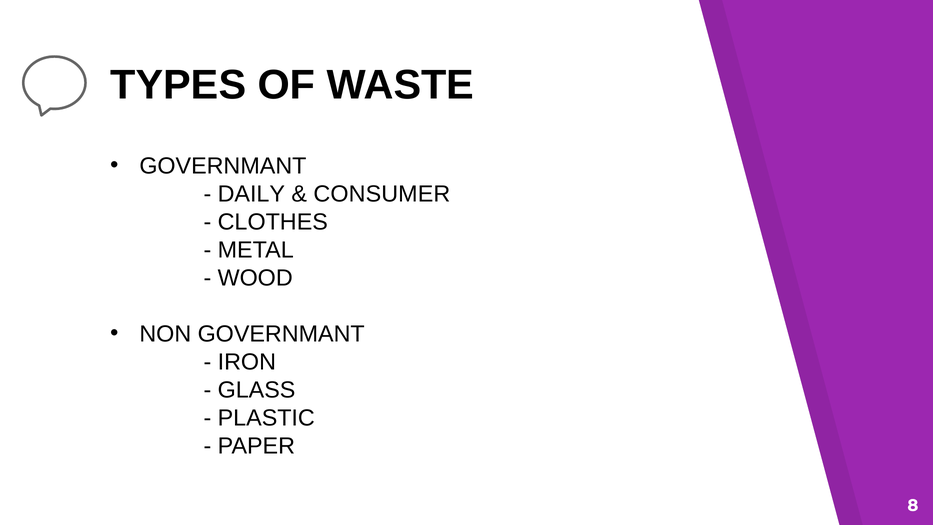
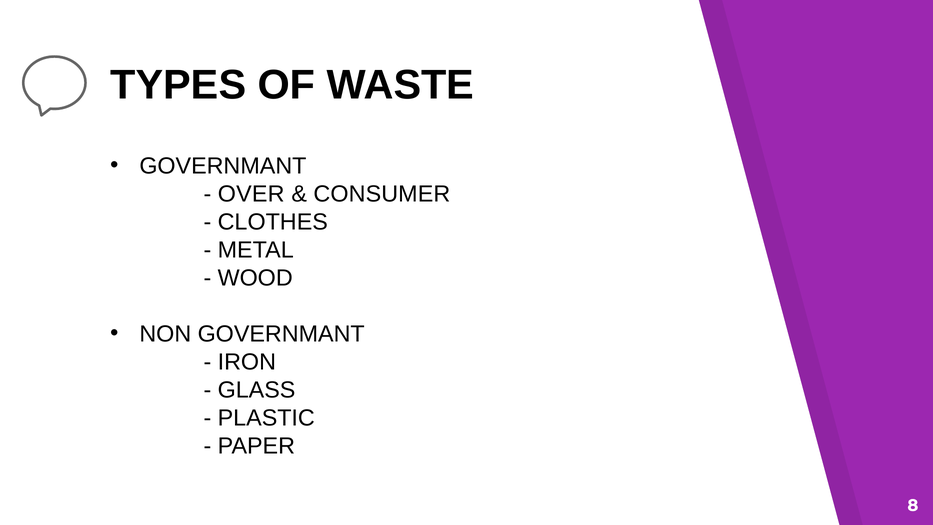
DAILY: DAILY -> OVER
